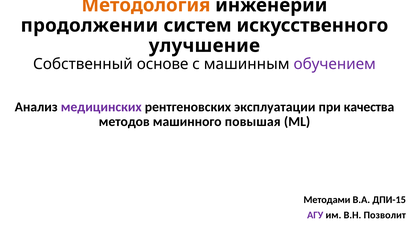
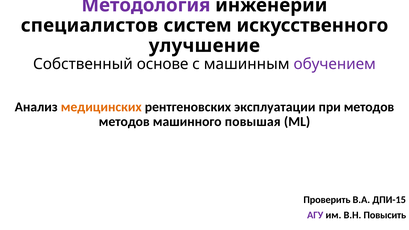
Методология colour: orange -> purple
продолжении: продолжении -> специалистов
медицинских colour: purple -> orange
при качества: качества -> методов
Методами: Методами -> Проверить
Позволит: Позволит -> Повысить
